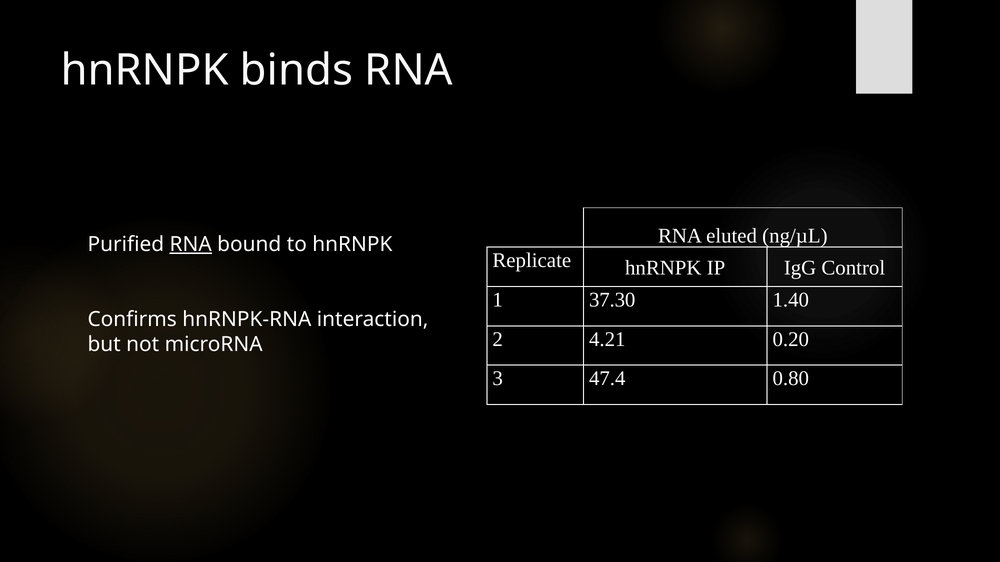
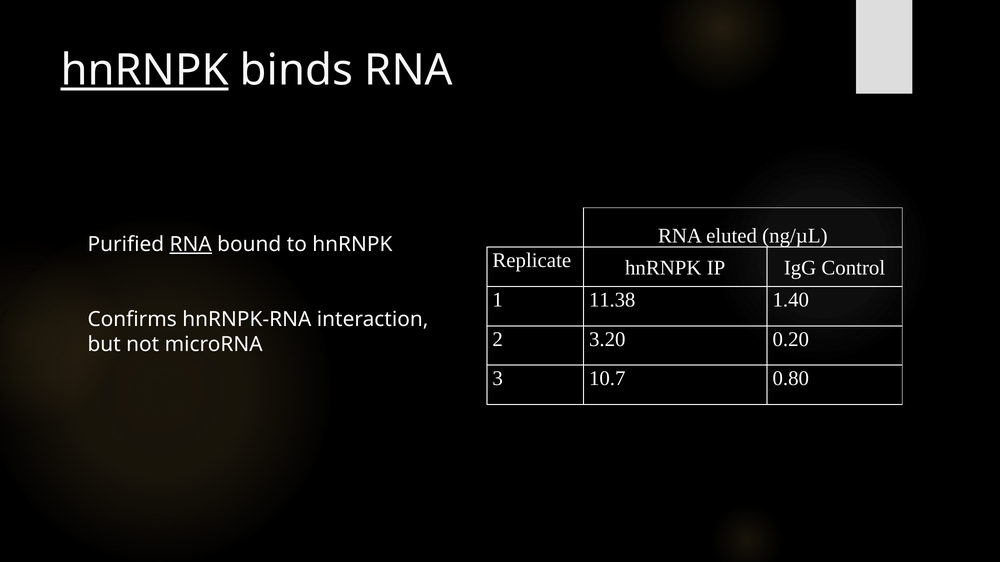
hnRNPK at (145, 70) underline: none -> present
37.30: 37.30 -> 11.38
4.21: 4.21 -> 3.20
47.4: 47.4 -> 10.7
